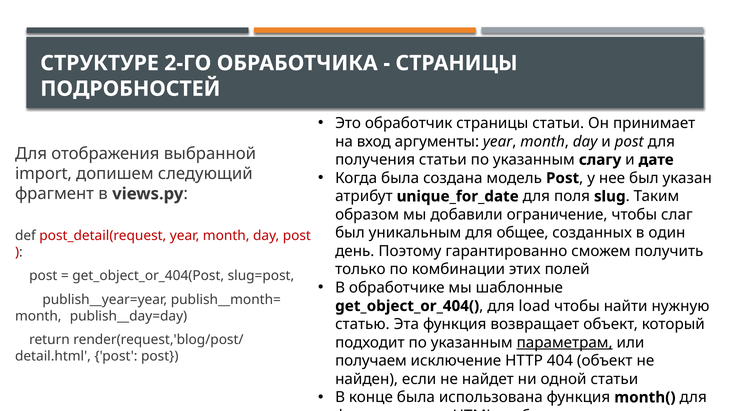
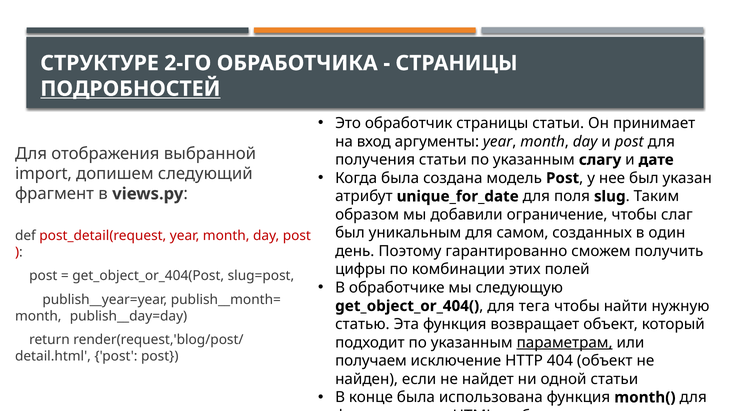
ПОДРОБНОСТЕЙ underline: none -> present
общее: общее -> самом
только: только -> цифры
шаблонные: шаблонные -> следующую
load: load -> тега
